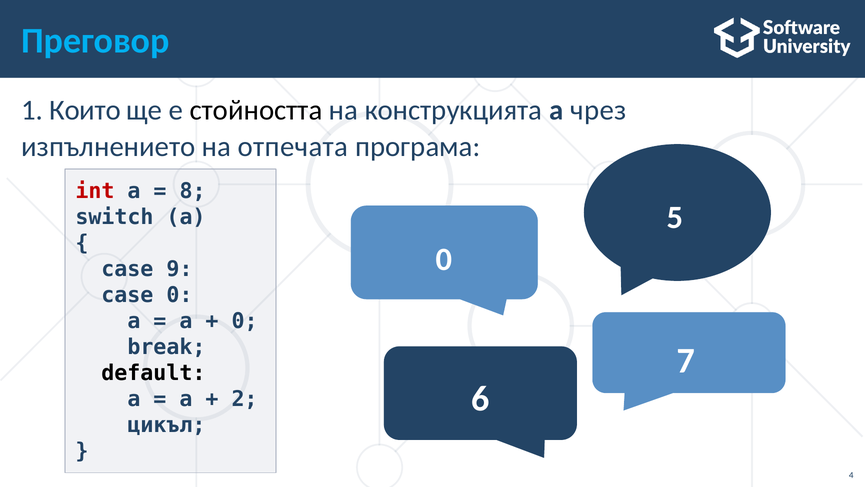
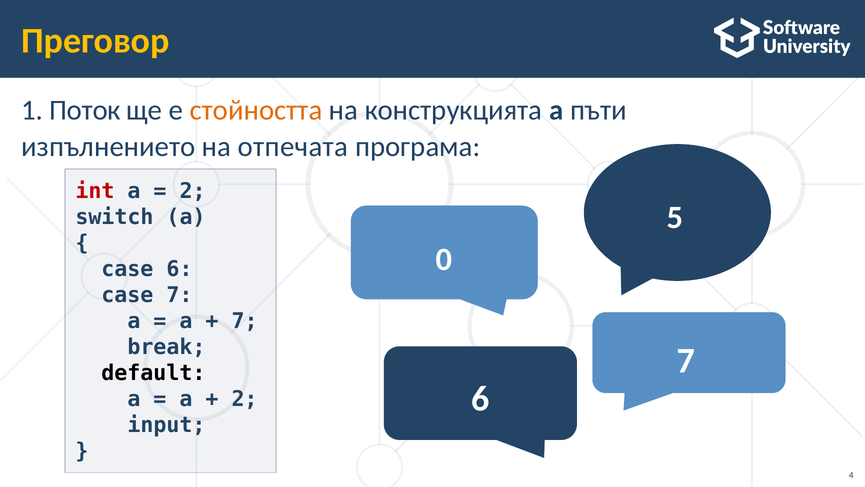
Преговор colour: light blue -> yellow
Които: Които -> Поток
стойността colour: black -> orange
чрез: чрез -> пъти
8 at (193, 191): 8 -> 2
case 9: 9 -> 6
case 0: 0 -> 7
0 at (245, 321): 0 -> 7
цикъл: цикъл -> input
